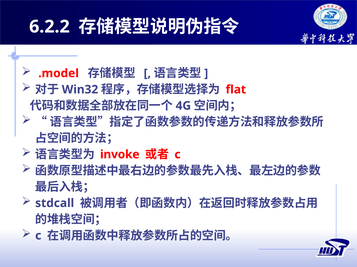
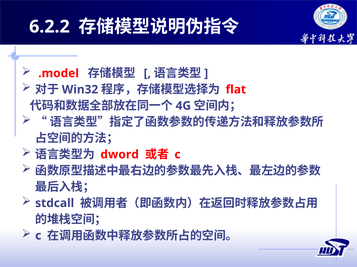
invoke: invoke -> dword
